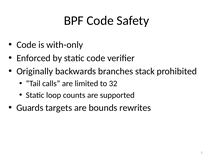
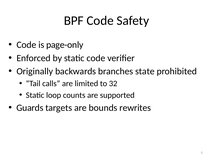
with-only: with-only -> page-only
stack: stack -> state
